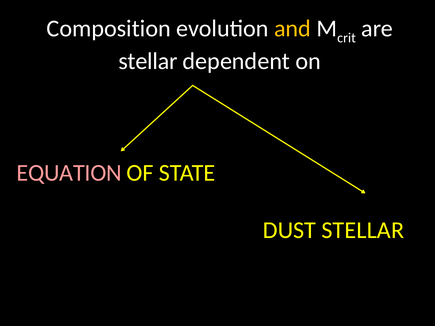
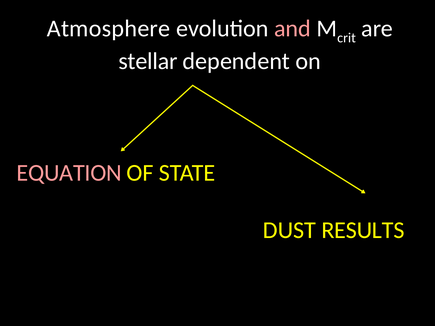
Composition: Composition -> Atmosphere
and colour: yellow -> pink
DUST STELLAR: STELLAR -> RESULTS
